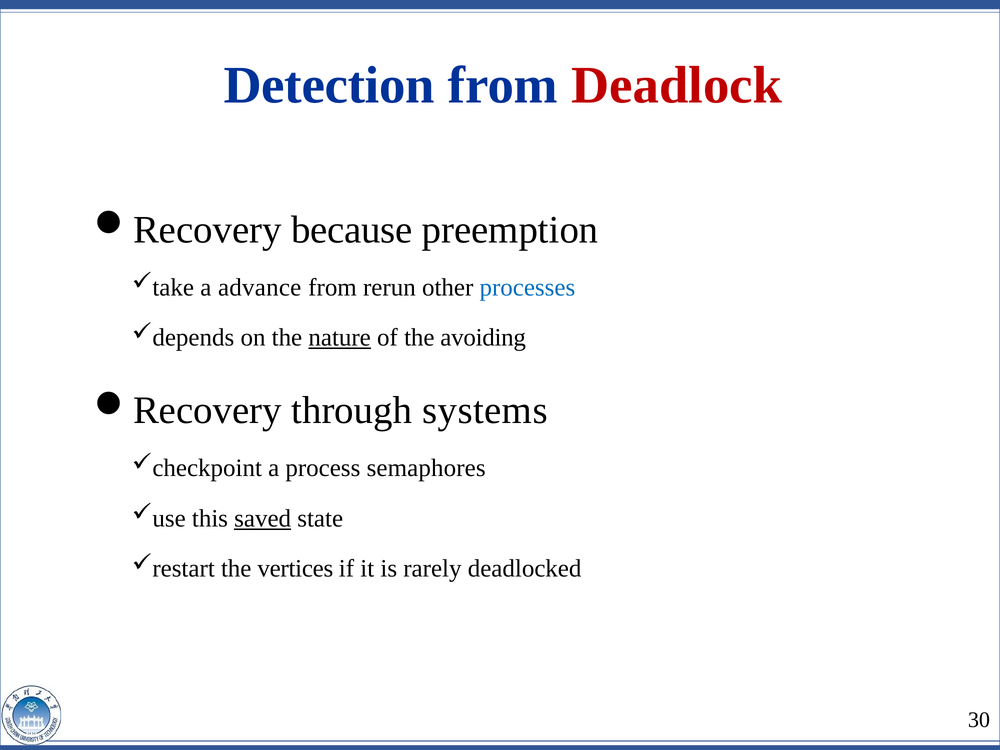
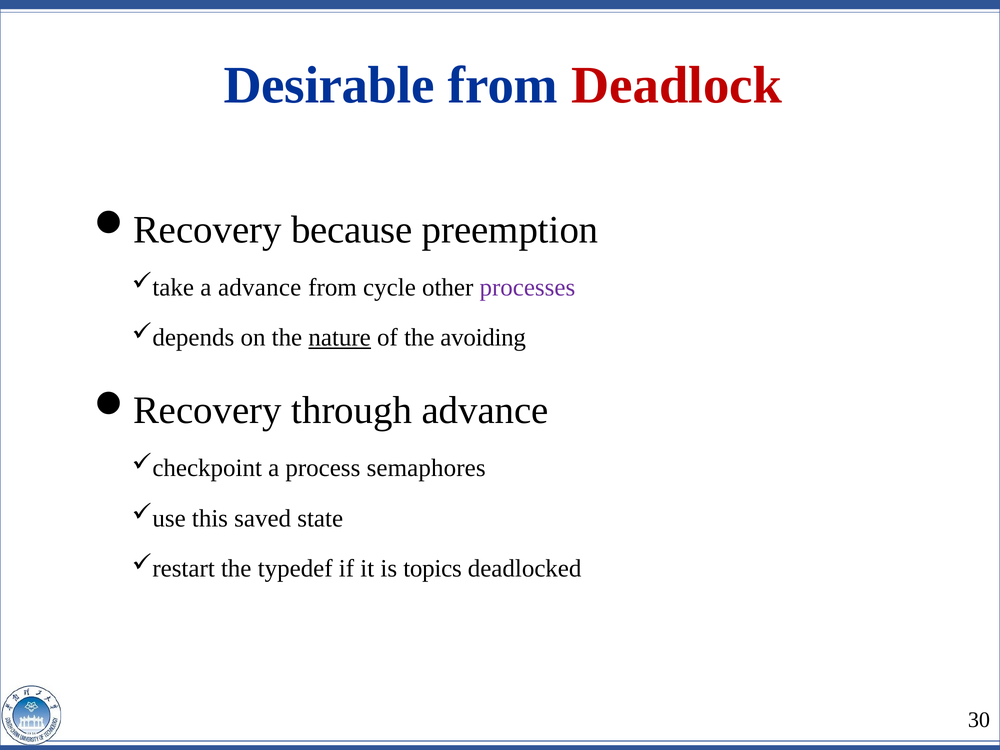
Detection: Detection -> Desirable
rerun: rerun -> cycle
processes colour: blue -> purple
through systems: systems -> advance
saved underline: present -> none
vertices: vertices -> typedef
rarely: rarely -> topics
